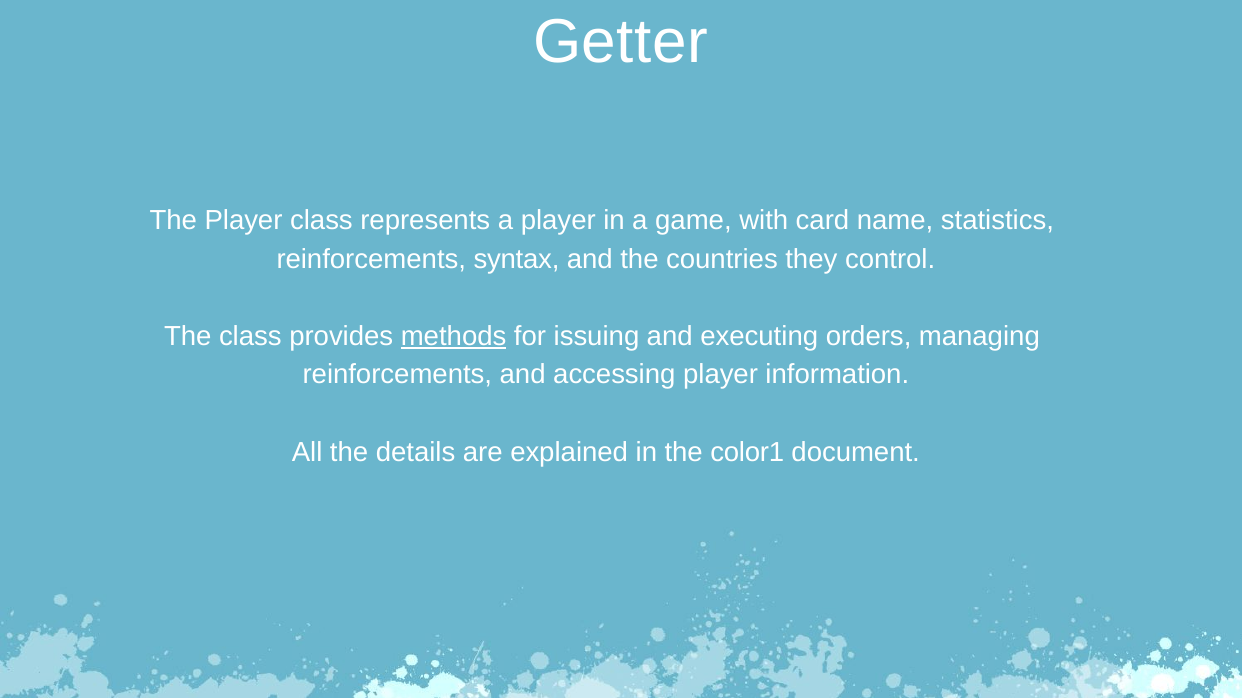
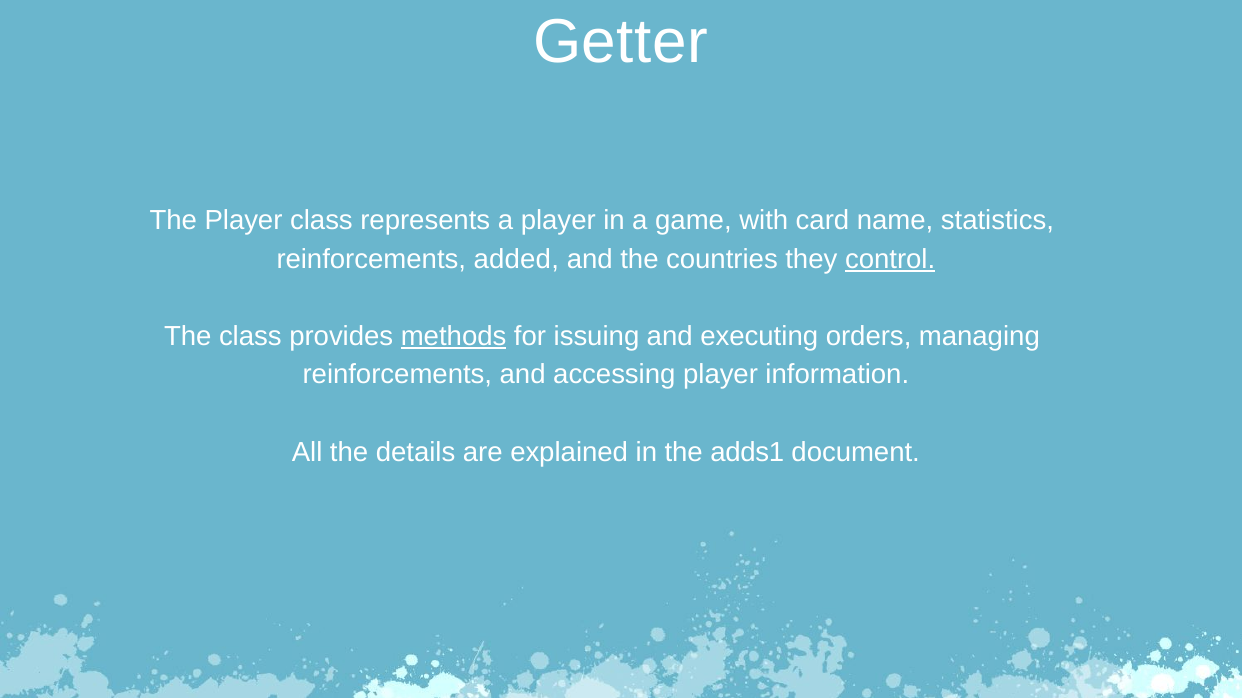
syntax: syntax -> added
control underline: none -> present
color1: color1 -> adds1
